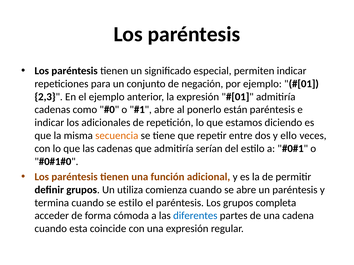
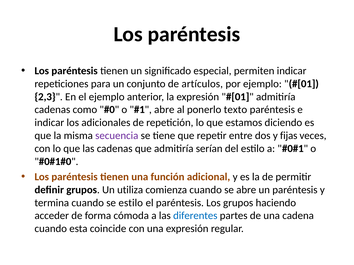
negación: negación -> artículos
están: están -> texto
secuencia colour: orange -> purple
ello: ello -> fijas
completa: completa -> haciendo
